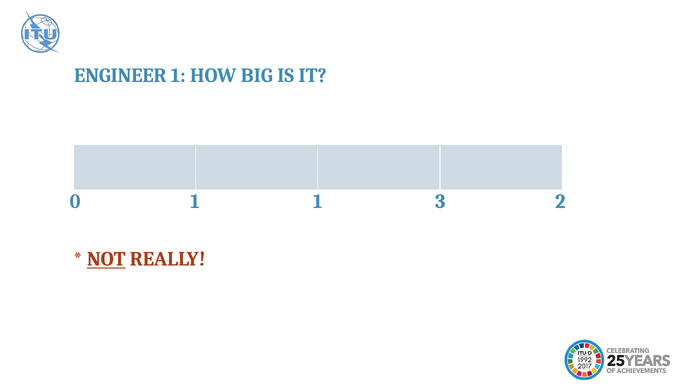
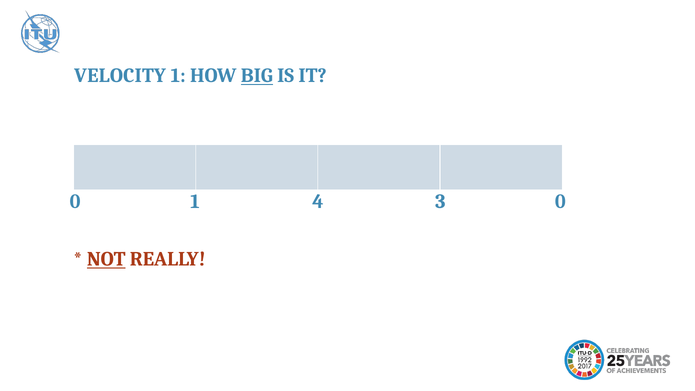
ENGINEER: ENGINEER -> VELOCITY
BIG underline: none -> present
1 1: 1 -> 4
3 2: 2 -> 0
